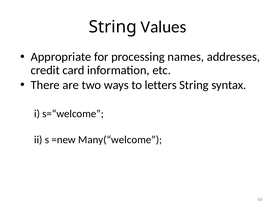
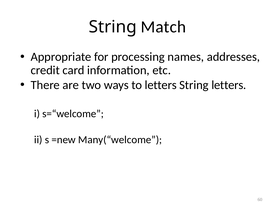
Values: Values -> Match
String syntax: syntax -> letters
